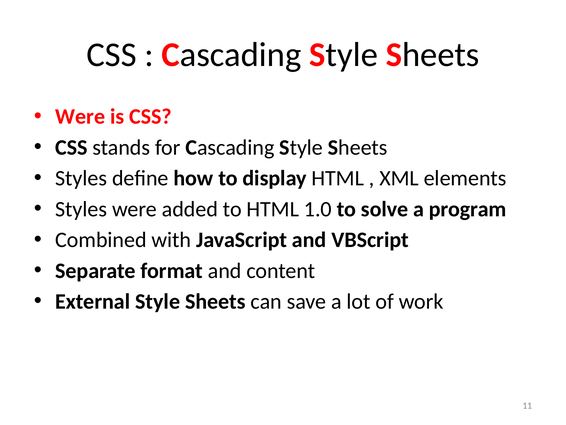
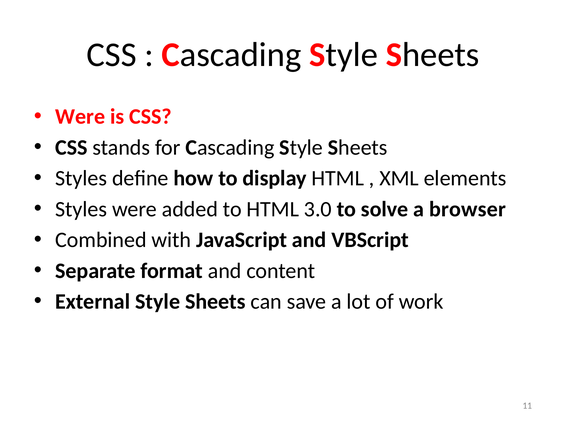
1.0: 1.0 -> 3.0
program: program -> browser
